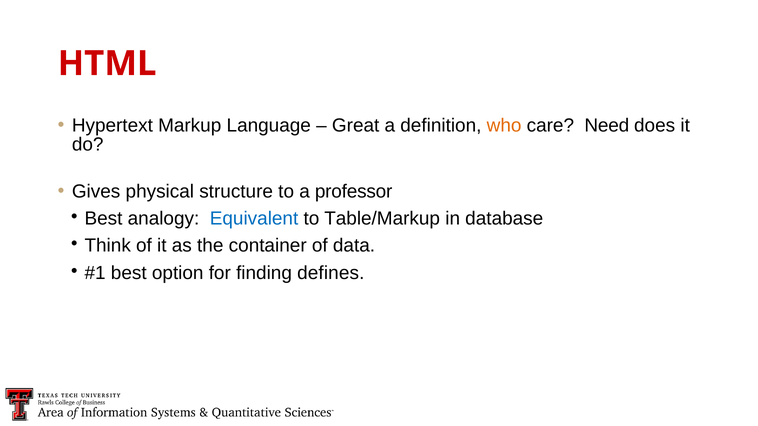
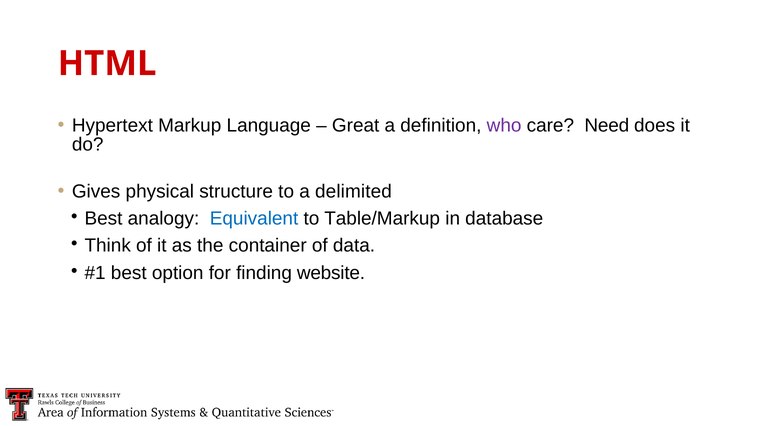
who colour: orange -> purple
professor: professor -> delimited
defines: defines -> website
